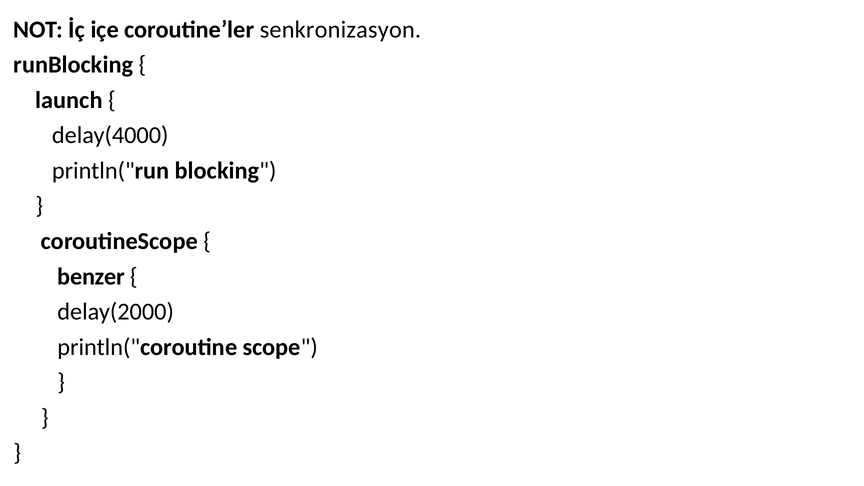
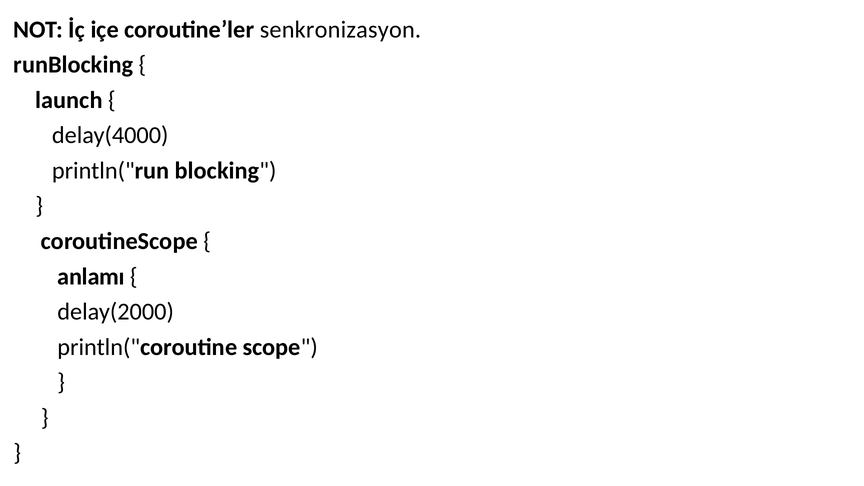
benzer: benzer -> anlamı
